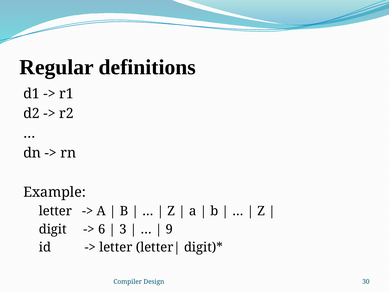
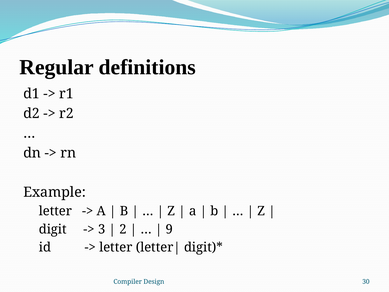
6: 6 -> 3
3: 3 -> 2
